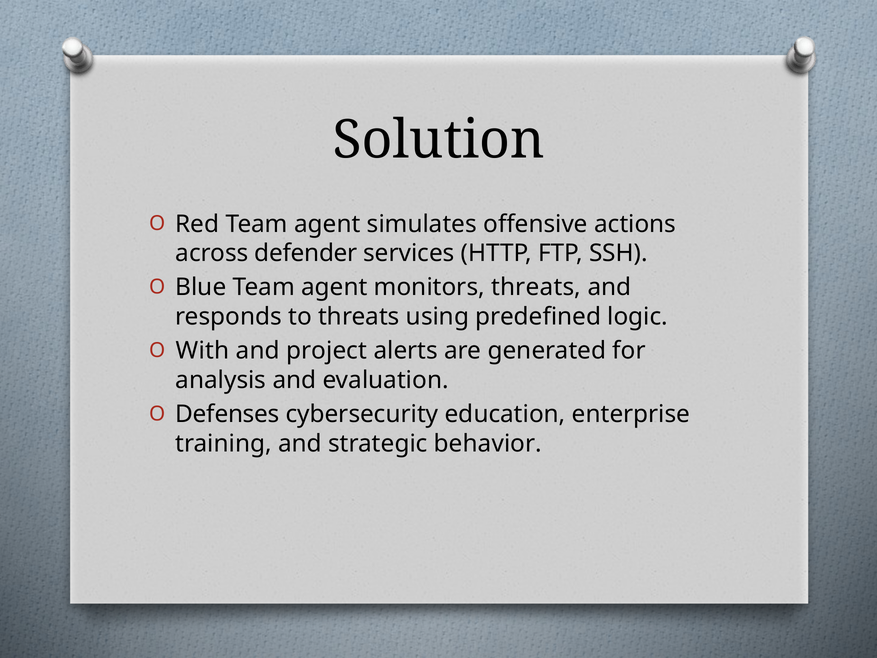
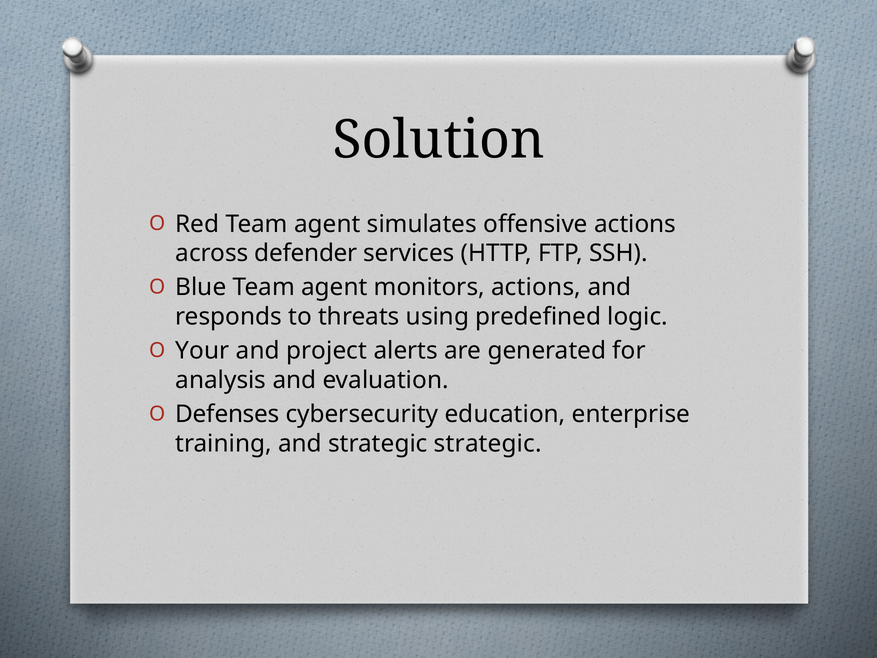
monitors threats: threats -> actions
With: With -> Your
strategic behavior: behavior -> strategic
